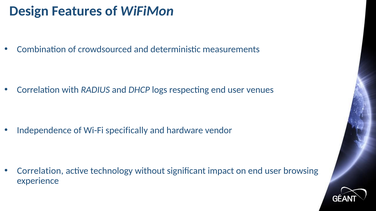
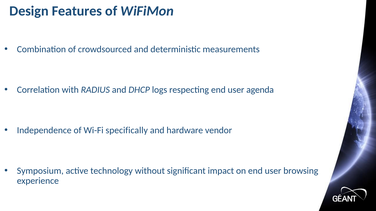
venues: venues -> agenda
Correlation at (40, 171): Correlation -> Symposium
